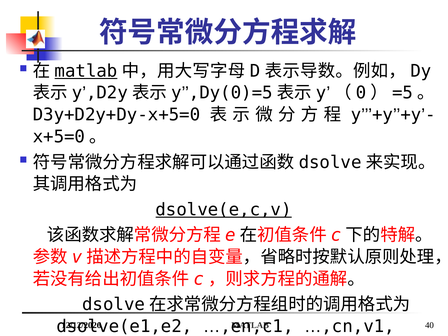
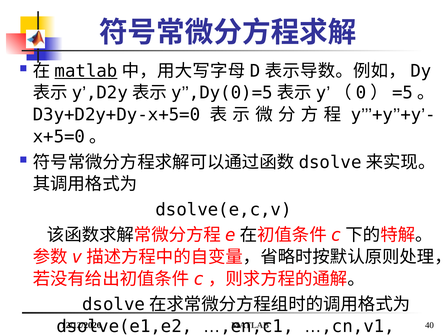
dsolve(e,c,v underline: present -> none
